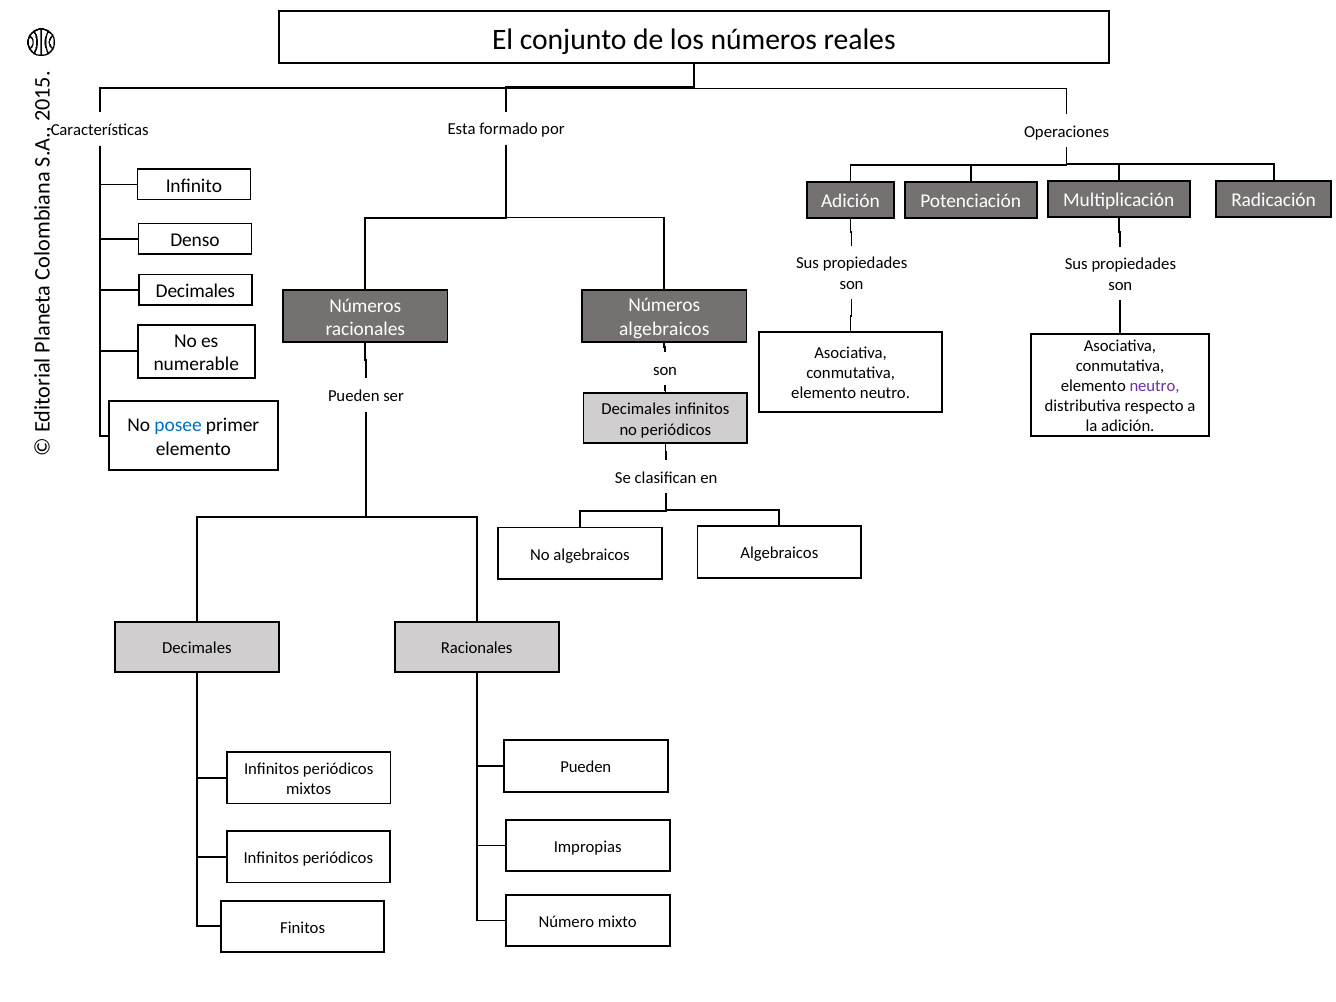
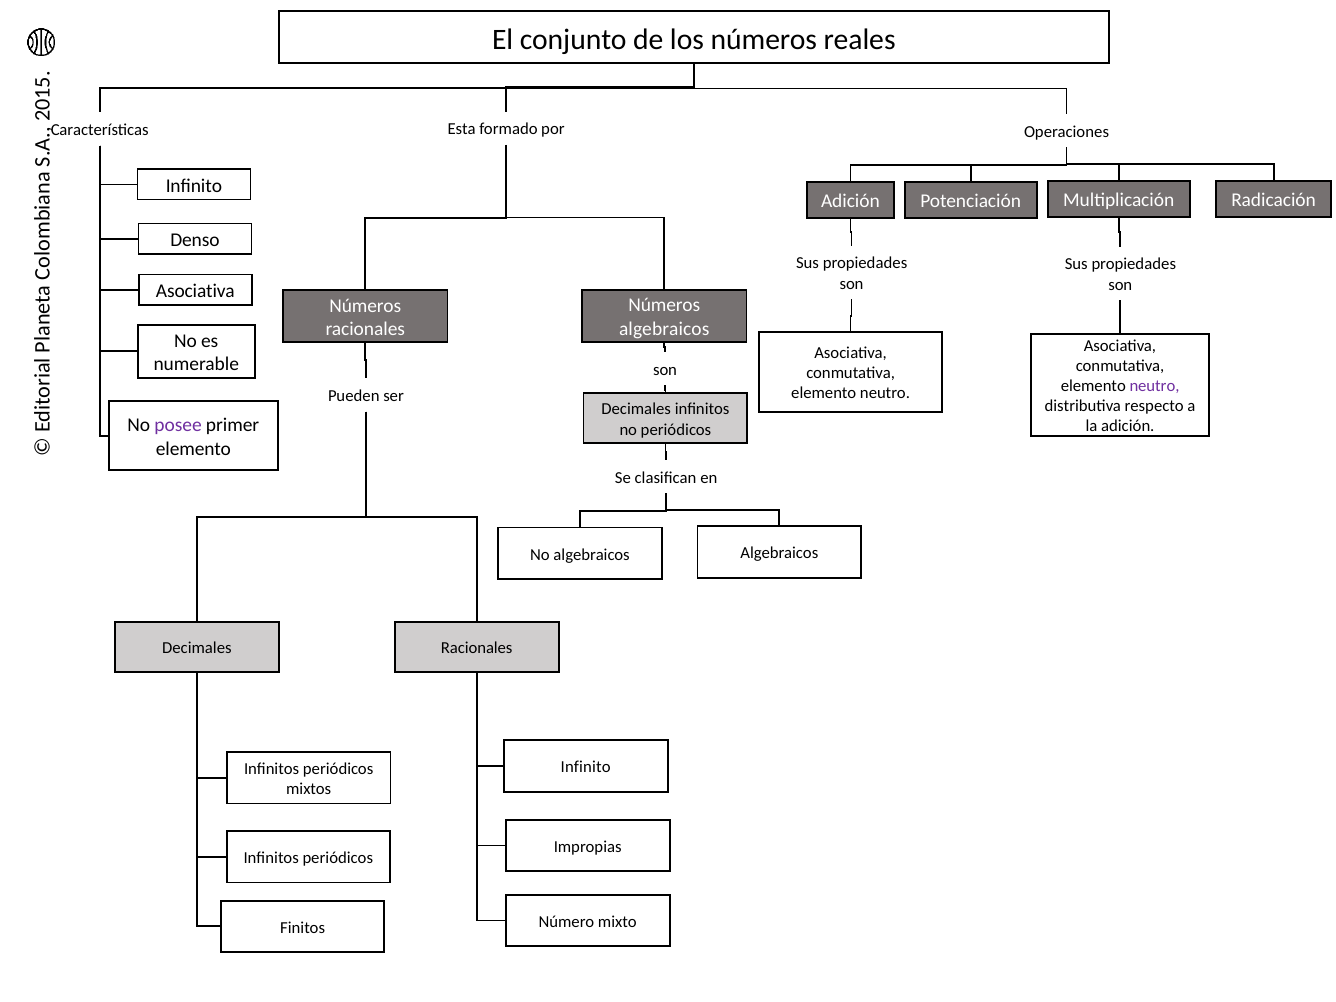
Decimales at (195, 291): Decimales -> Asociativa
posee colour: blue -> purple
Pueden at (586, 767): Pueden -> Infinito
